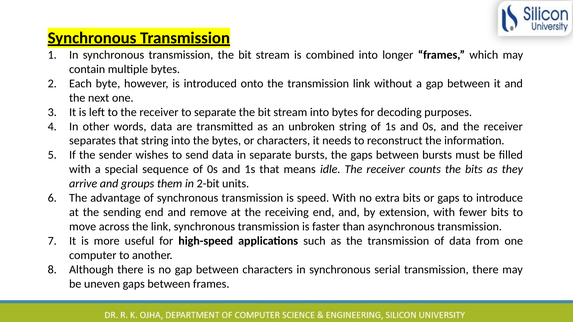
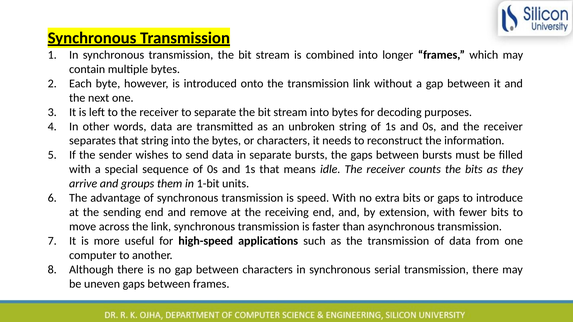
2-bit: 2-bit -> 1-bit
